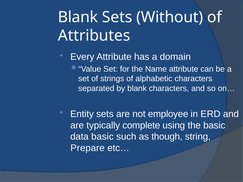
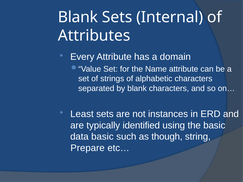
Without: Without -> Internal
Entity: Entity -> Least
employee: employee -> instances
complete: complete -> identified
